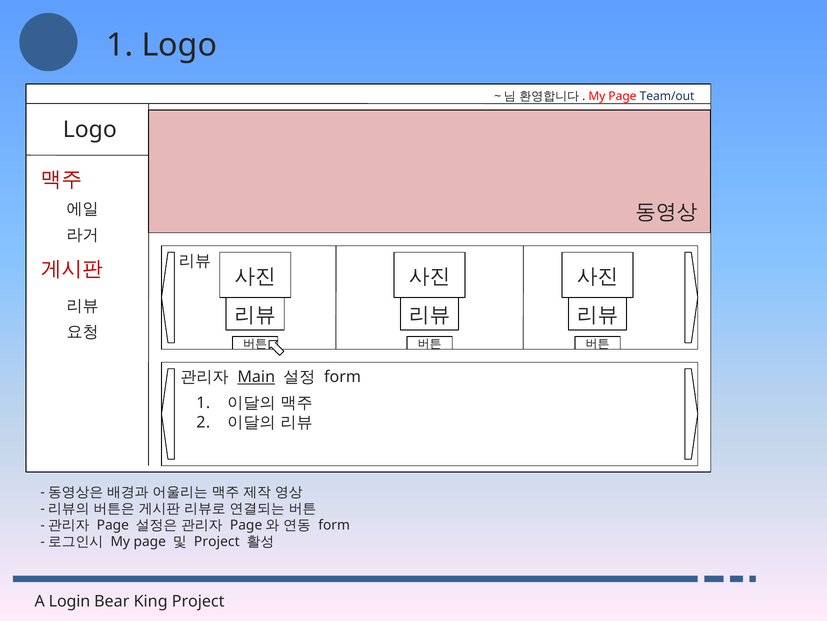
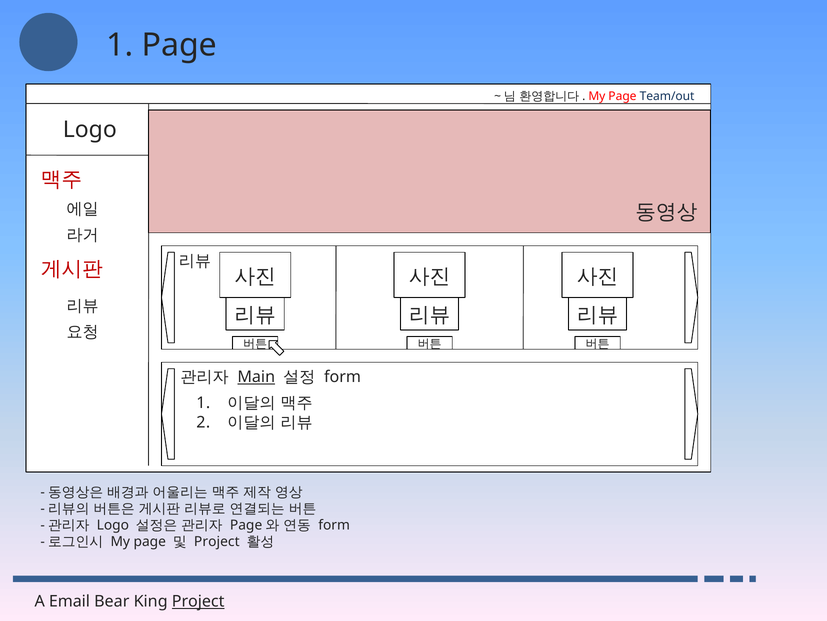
1 Logo: Logo -> Page
Page at (113, 524): Page -> Logo
Login: Login -> Email
Project at (198, 601) underline: none -> present
